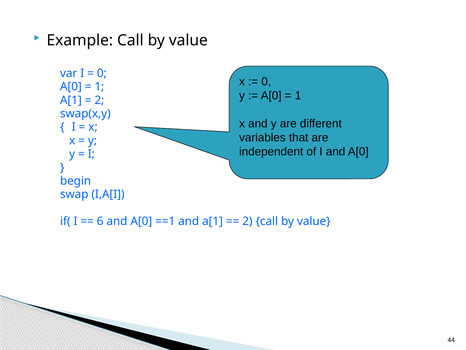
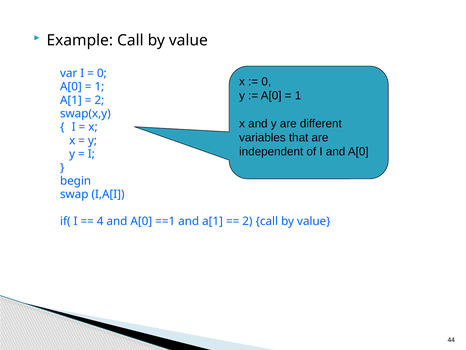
6: 6 -> 4
